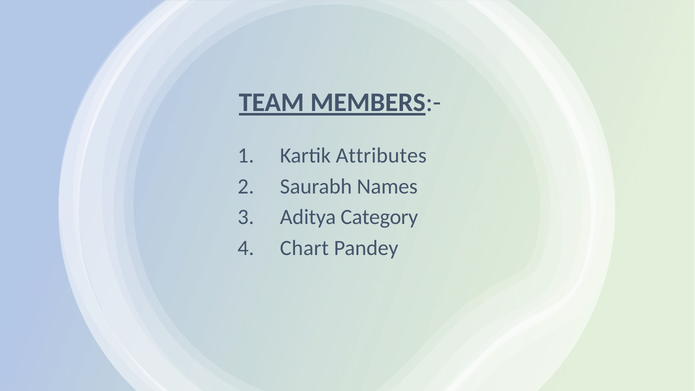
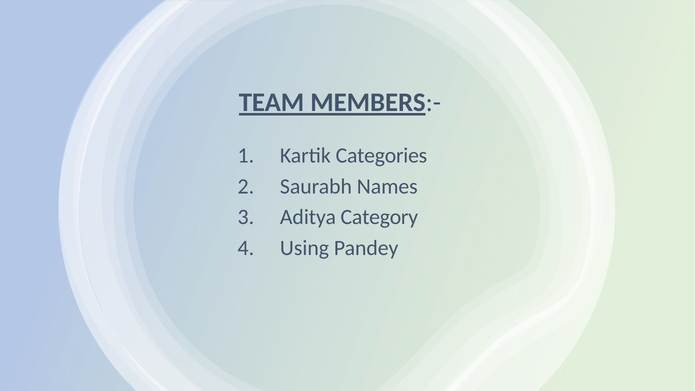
Attributes: Attributes -> Categories
Chart: Chart -> Using
